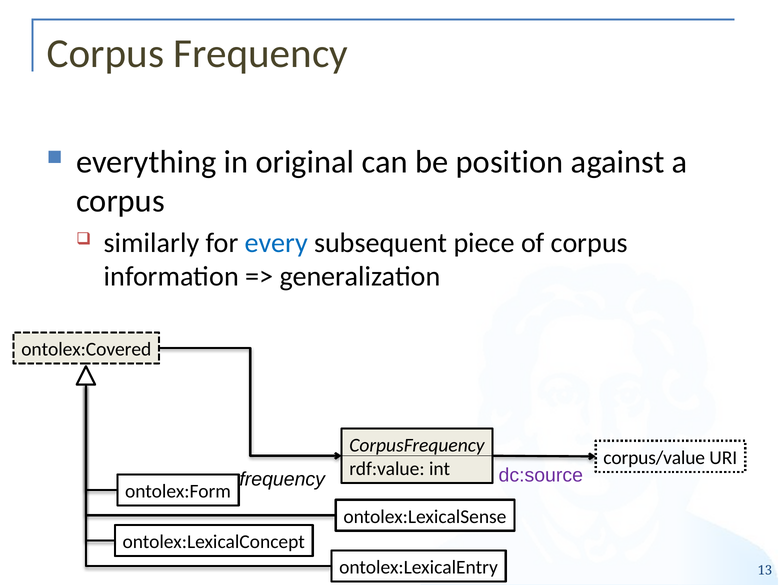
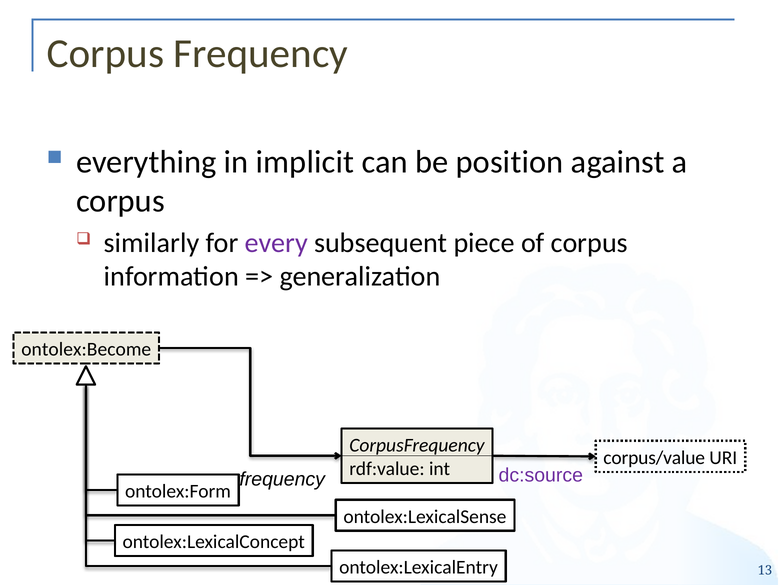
original: original -> implicit
every colour: blue -> purple
ontolex:Covered: ontolex:Covered -> ontolex:Become
